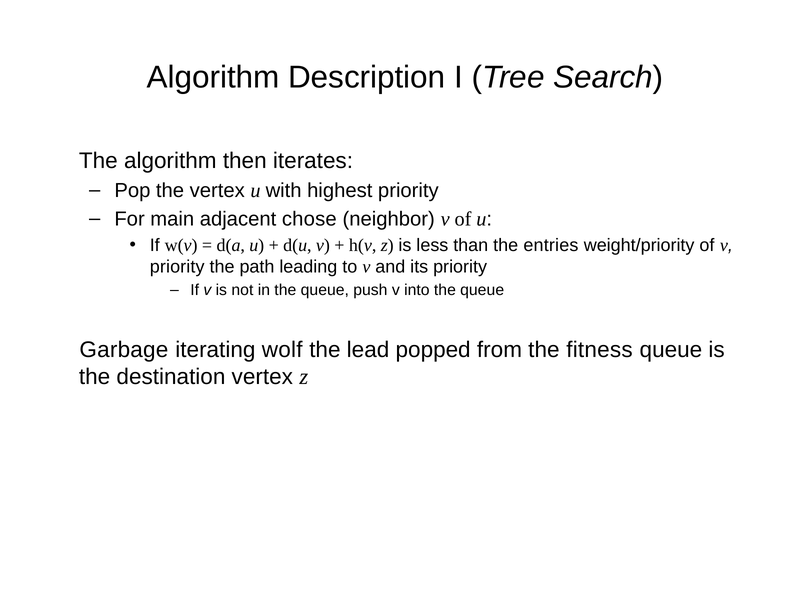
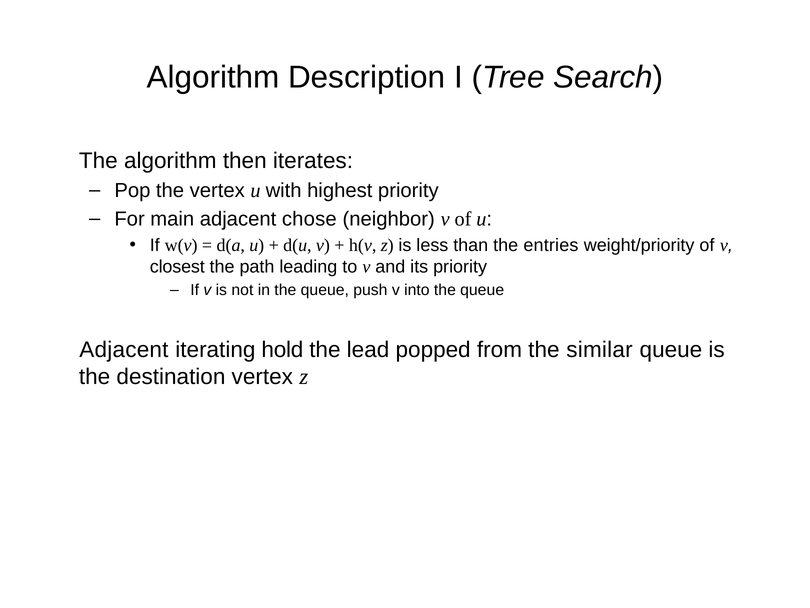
priority at (177, 267): priority -> closest
Garbage at (124, 350): Garbage -> Adjacent
wolf: wolf -> hold
fitness: fitness -> similar
